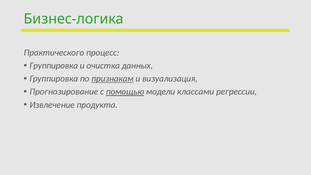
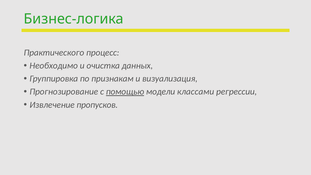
Группировка at (54, 66): Группировка -> Необходимо
признакам underline: present -> none
продукта: продукта -> пропусков
